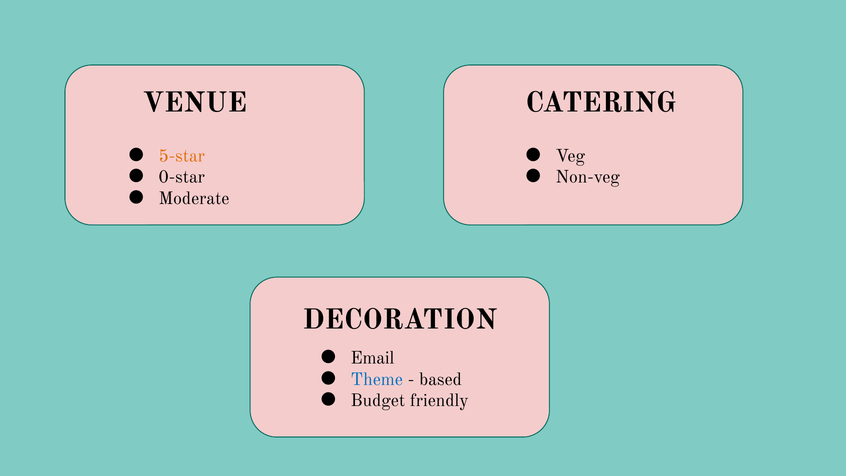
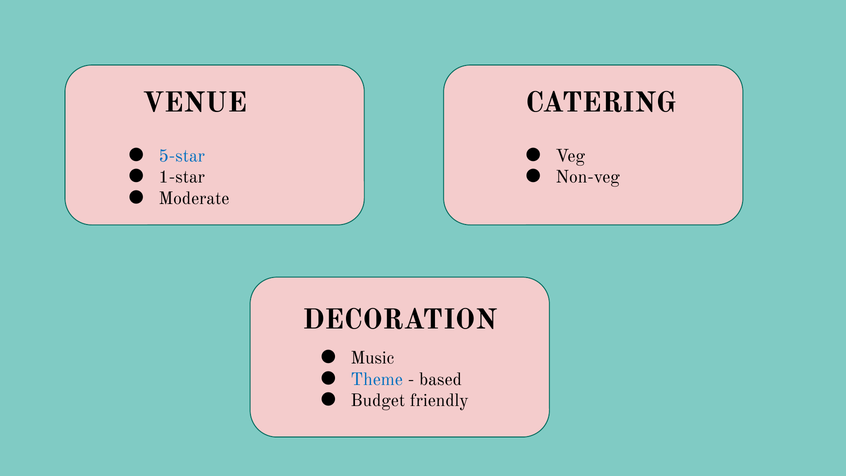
5-star colour: orange -> blue
0-star: 0-star -> 1-star
Email: Email -> Music
